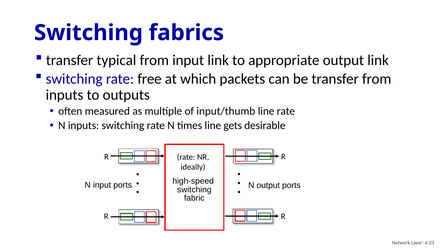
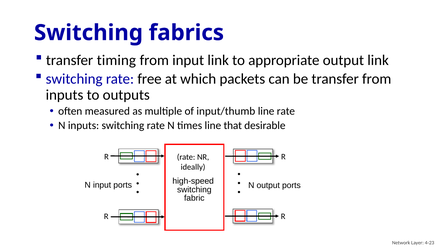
typical: typical -> timing
gets: gets -> that
